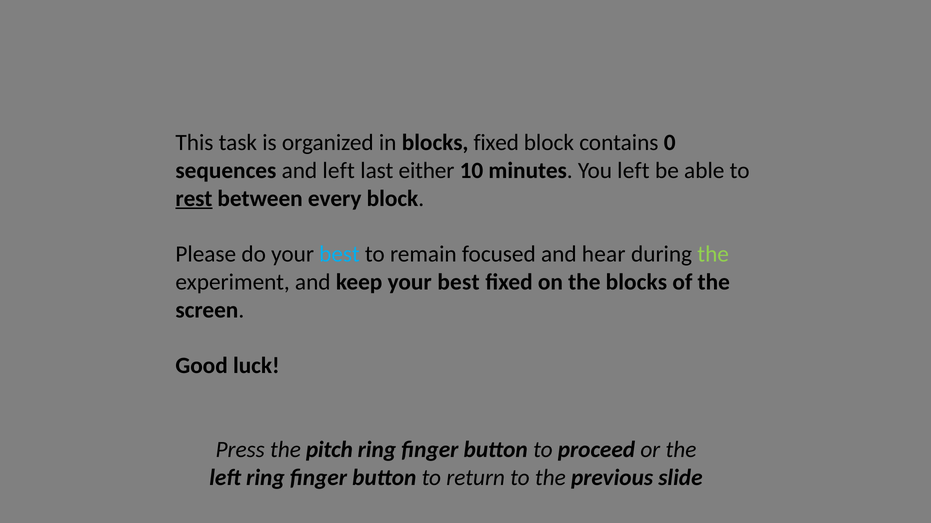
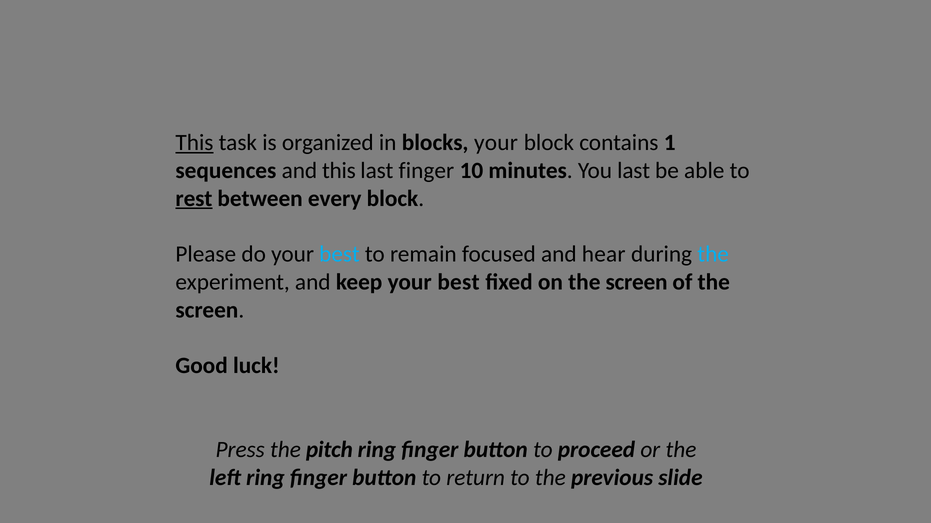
This at (194, 143) underline: none -> present
blocks fixed: fixed -> your
0: 0 -> 1
and left: left -> this
last either: either -> finger
You left: left -> last
the at (713, 254) colour: light green -> light blue
on the blocks: blocks -> screen
